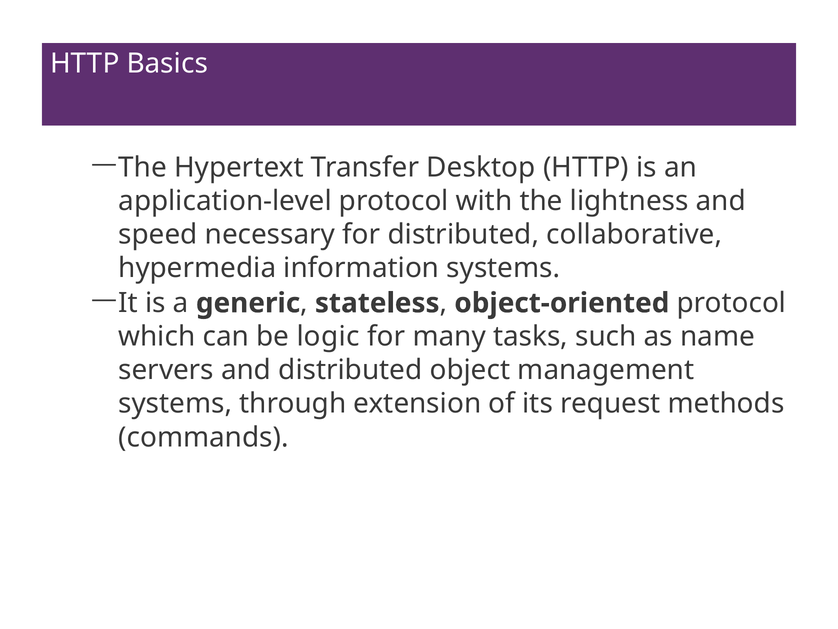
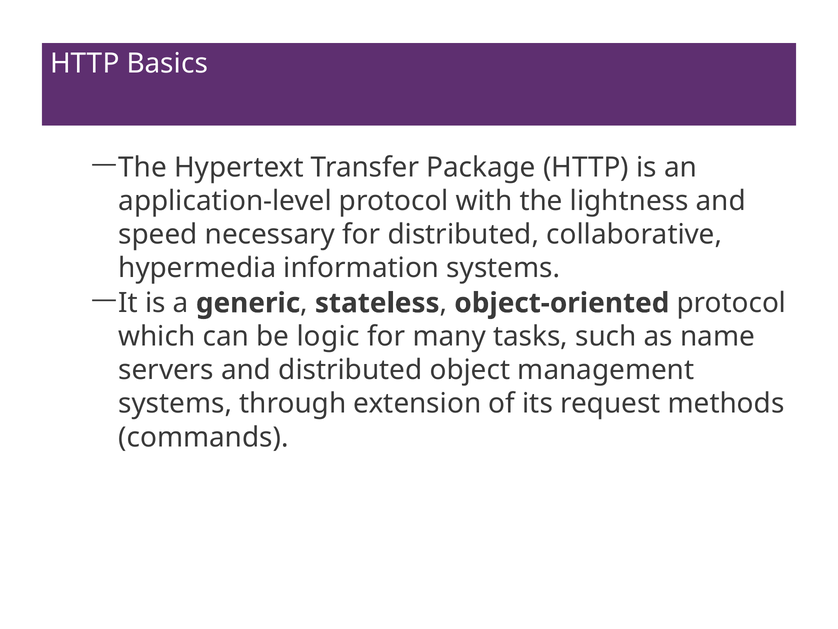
Desktop: Desktop -> Package
